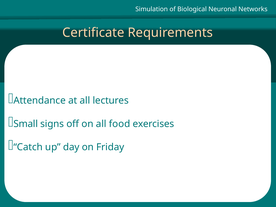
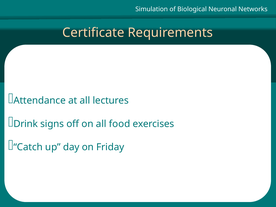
Small: Small -> Drink
